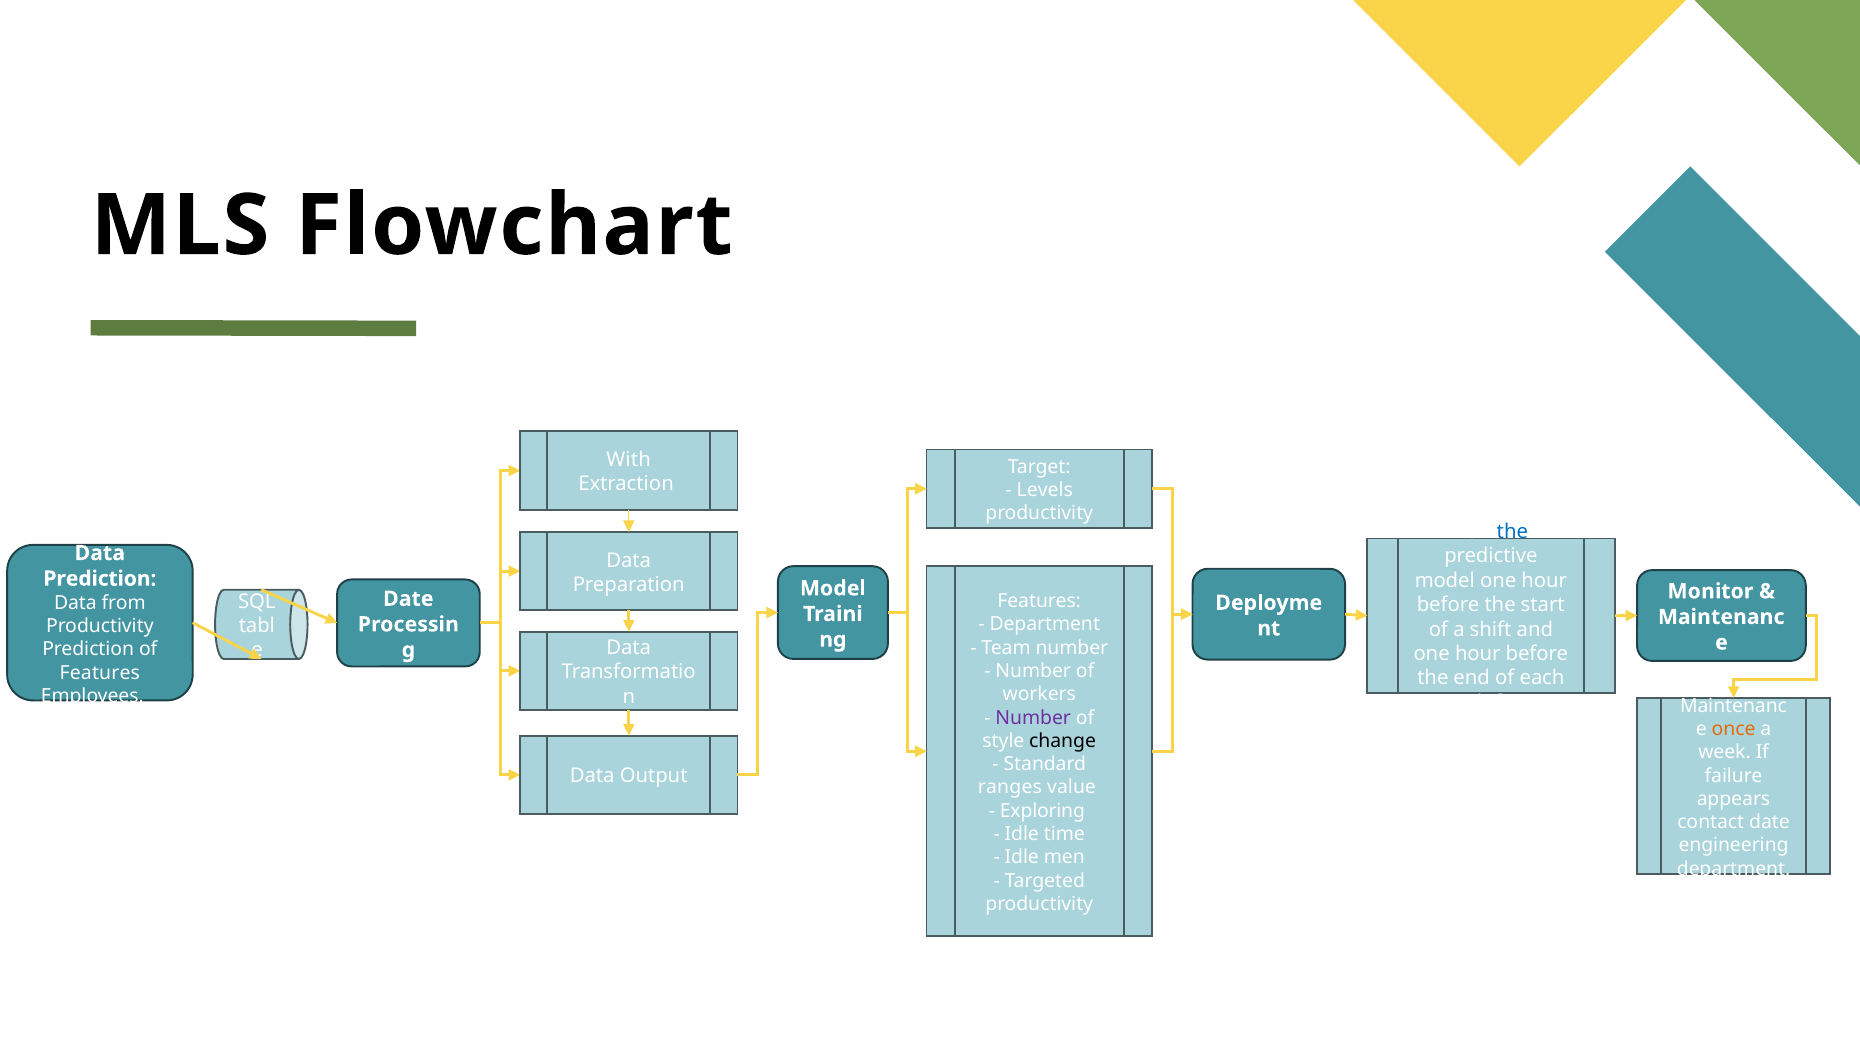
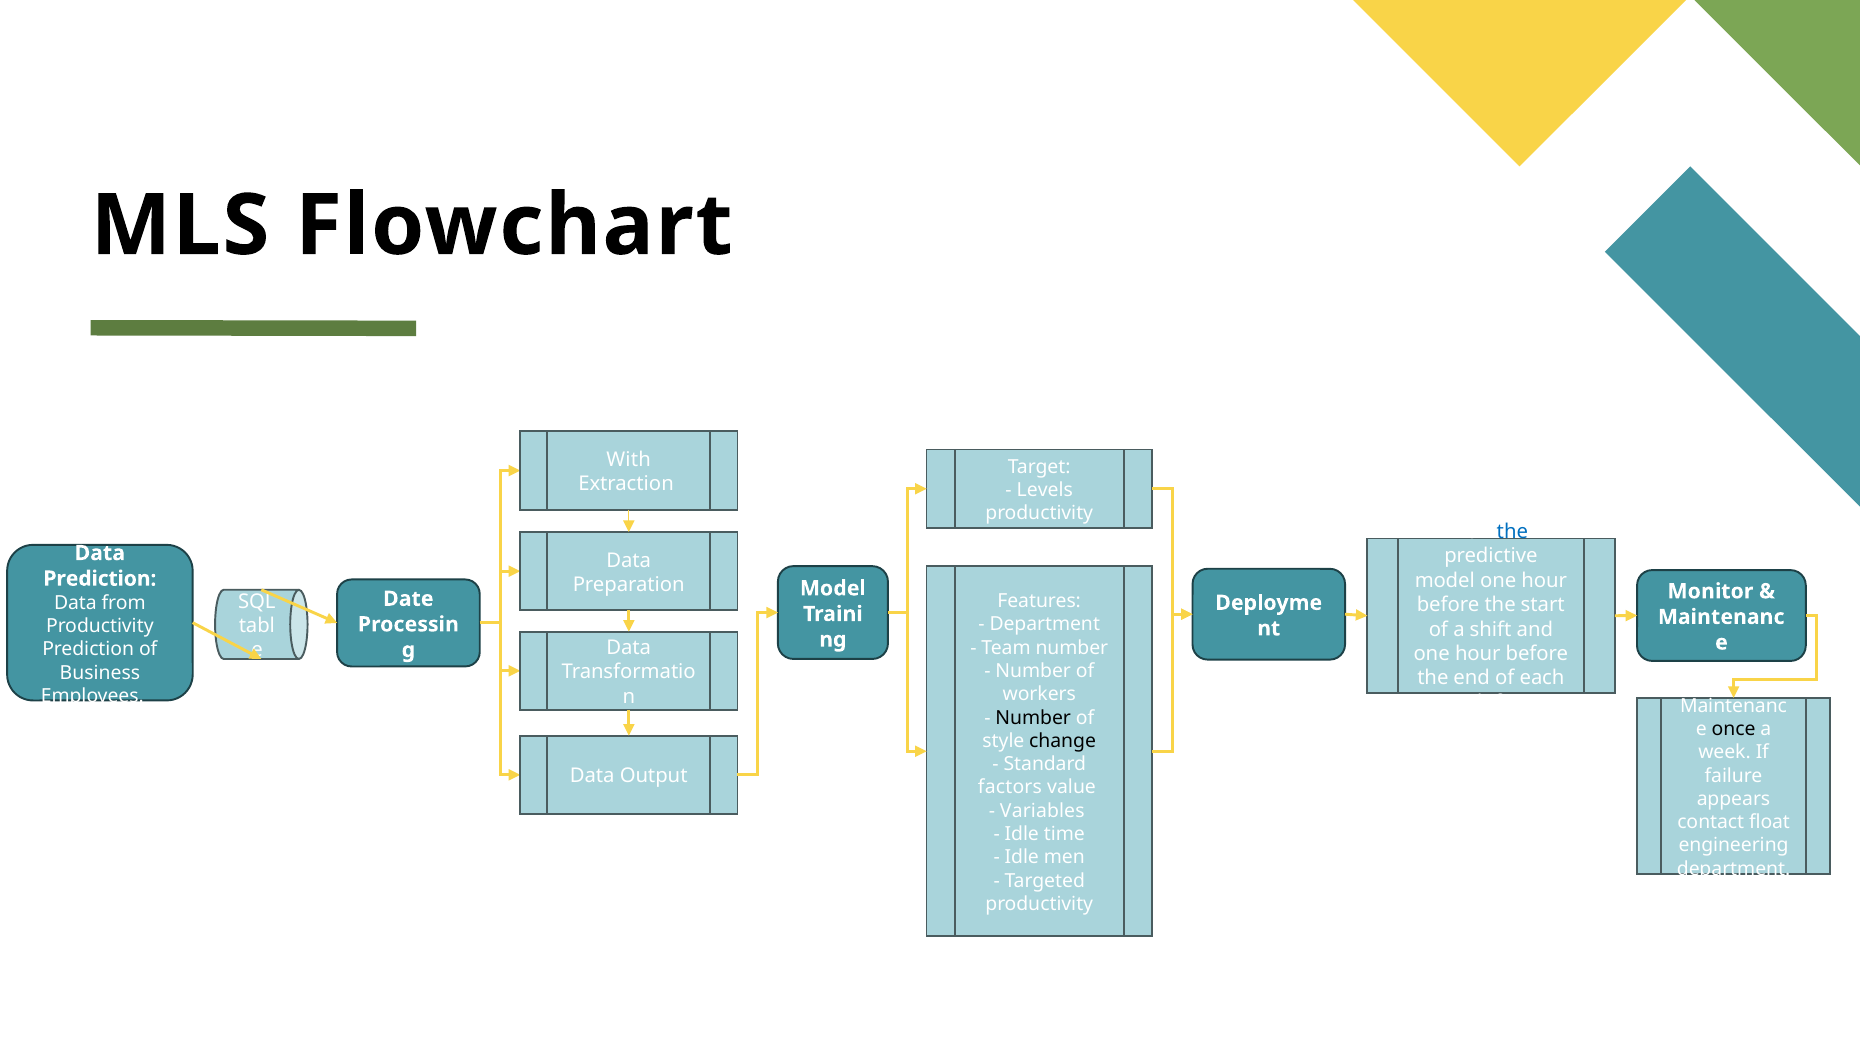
Features at (100, 673): Features -> Business
Number at (1033, 718) colour: purple -> black
once colour: orange -> black
ranges: ranges -> factors
Exploring: Exploring -> Variables
contact date: date -> float
